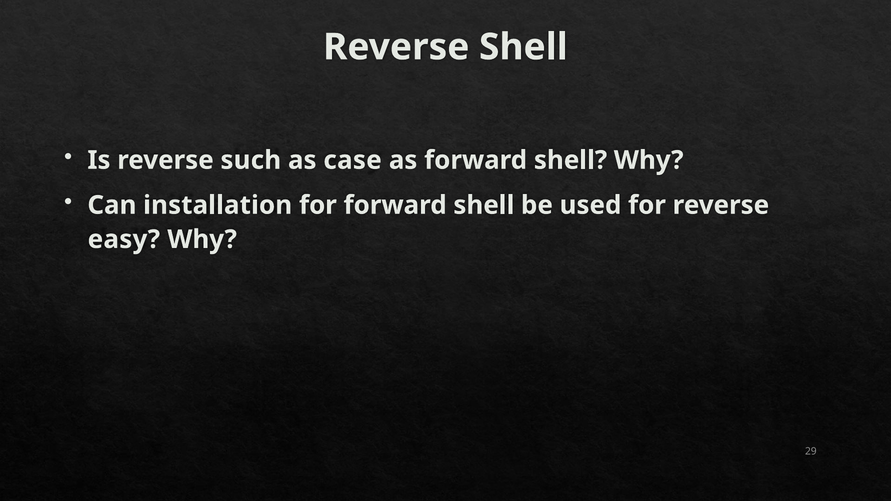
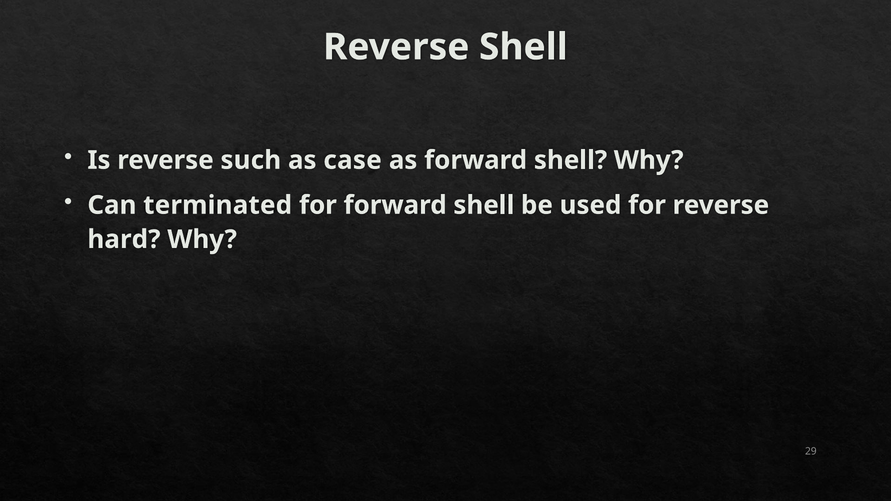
installation: installation -> terminated
easy: easy -> hard
